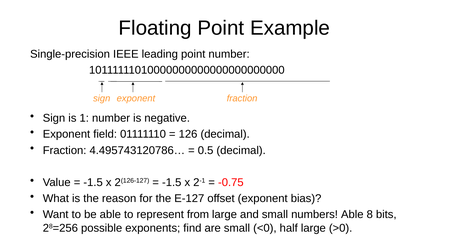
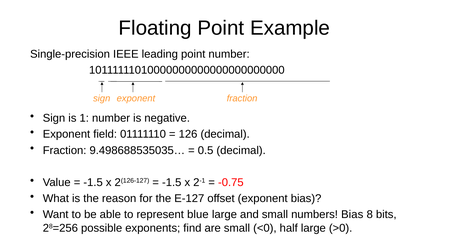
4.495743120786…: 4.495743120786… -> 9.498688535035…
from: from -> blue
numbers Able: Able -> Bias
